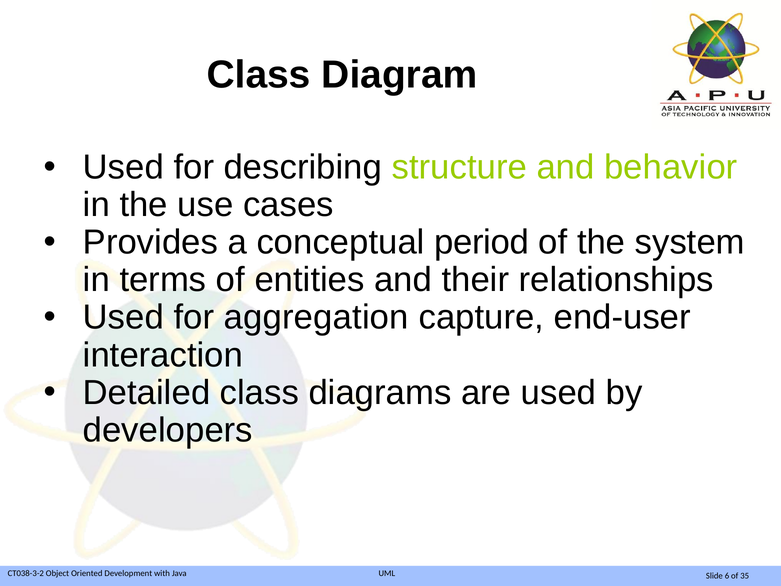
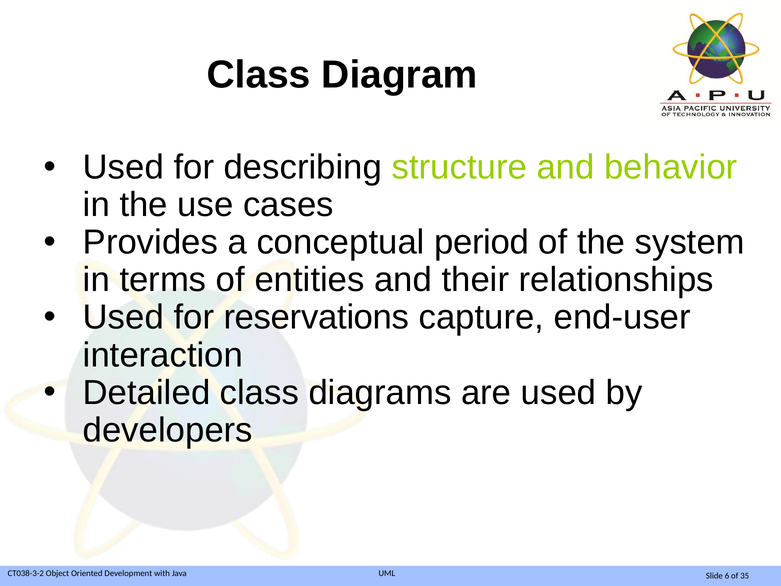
aggregation: aggregation -> reservations
